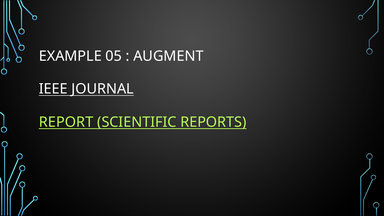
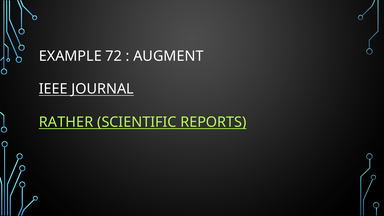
05: 05 -> 72
REPORT: REPORT -> RATHER
